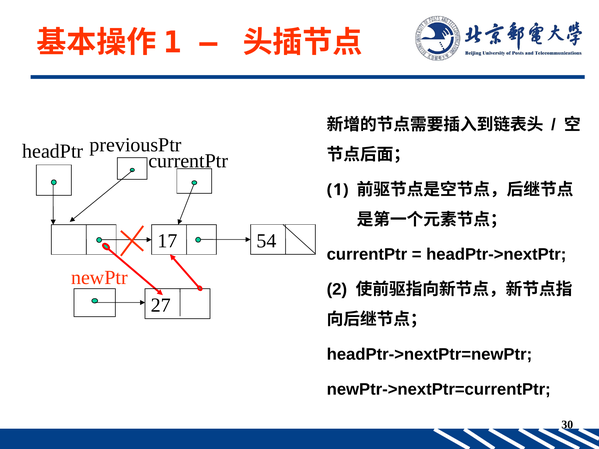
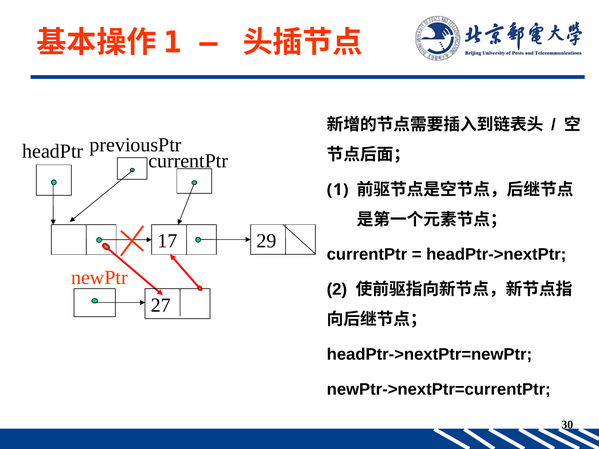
54: 54 -> 29
